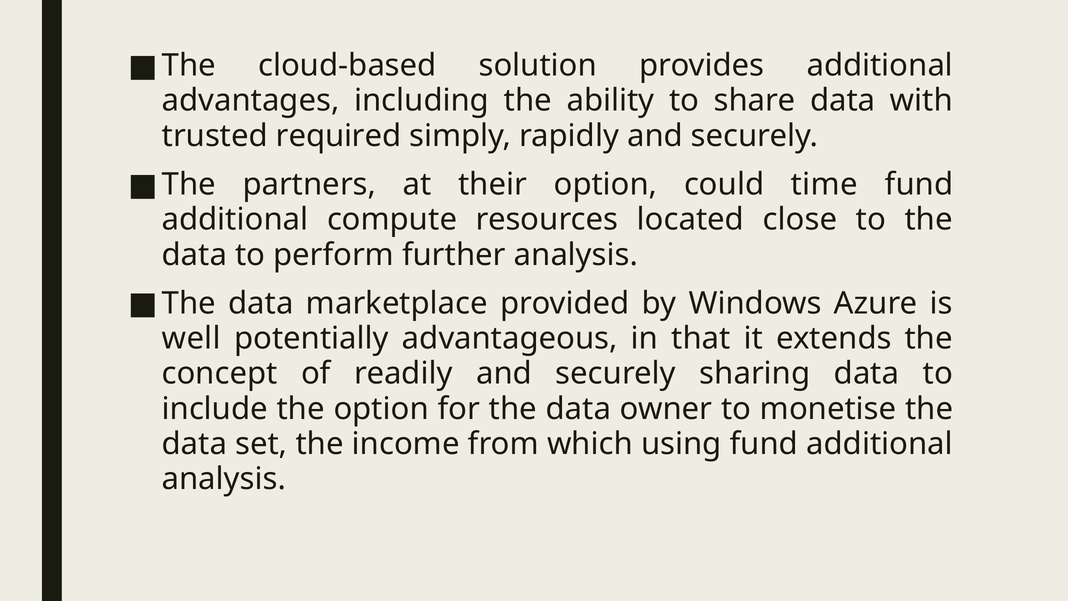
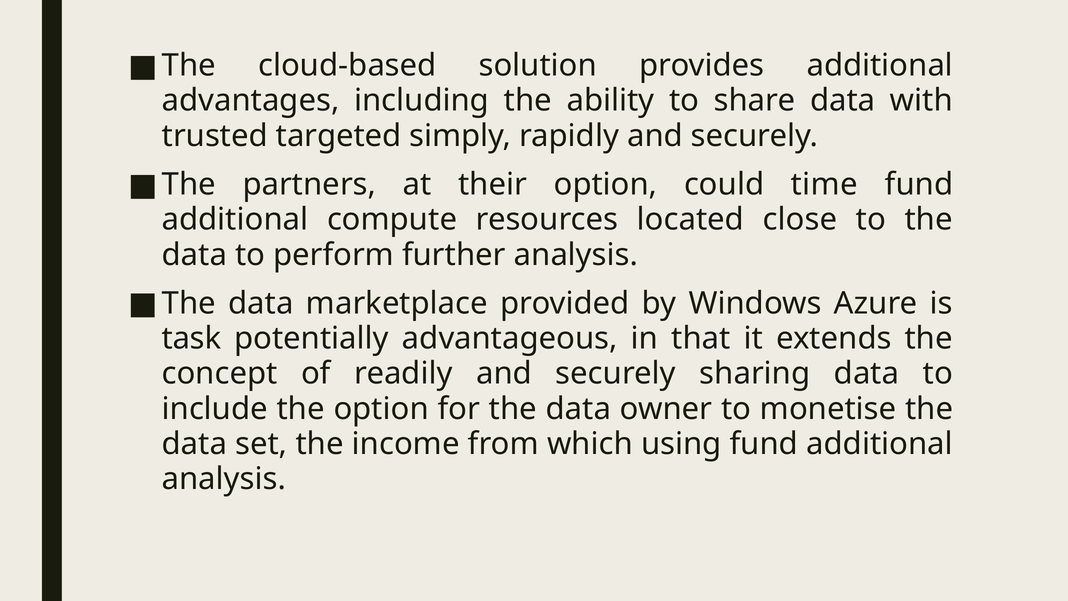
required: required -> targeted
well: well -> task
